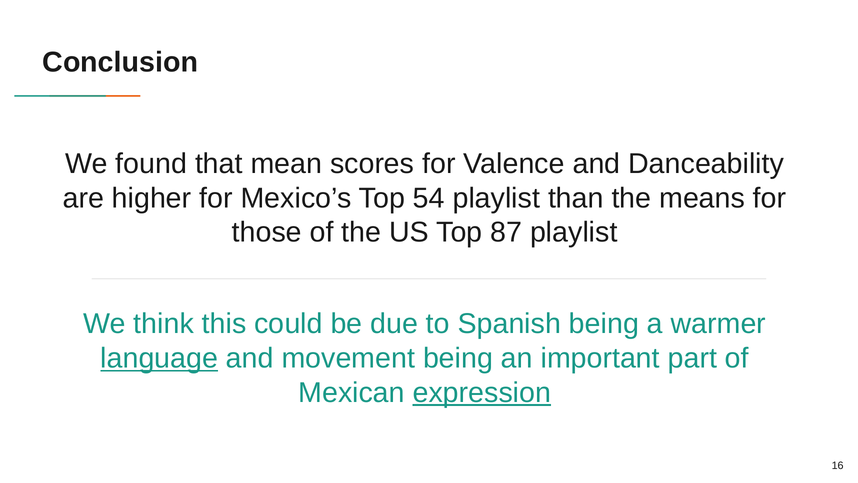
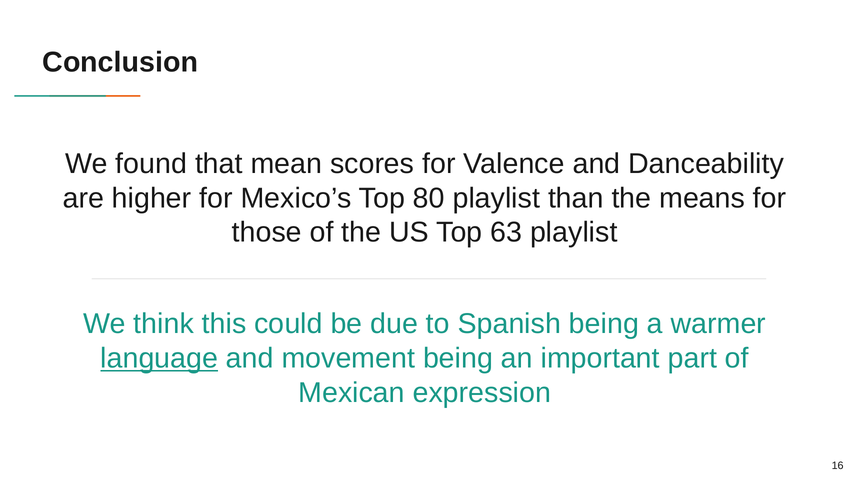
54: 54 -> 80
87: 87 -> 63
expression underline: present -> none
